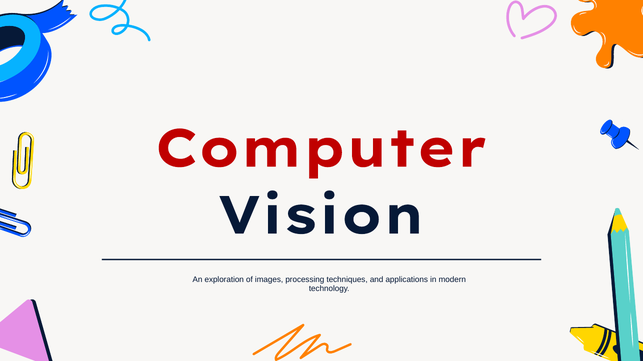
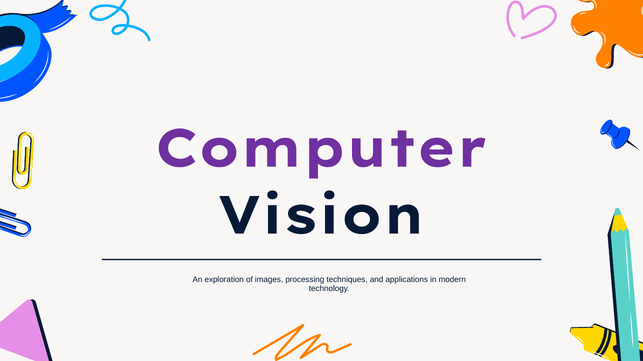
Computer colour: red -> purple
